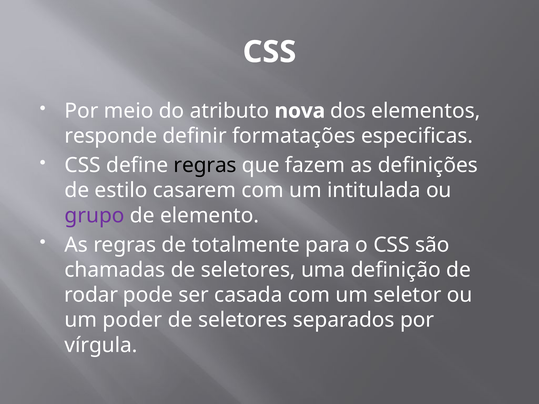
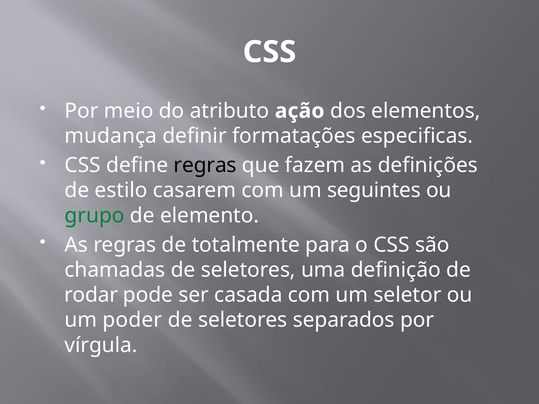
nova: nova -> ação
responde: responde -> mudança
intitulada: intitulada -> seguintes
grupo colour: purple -> green
